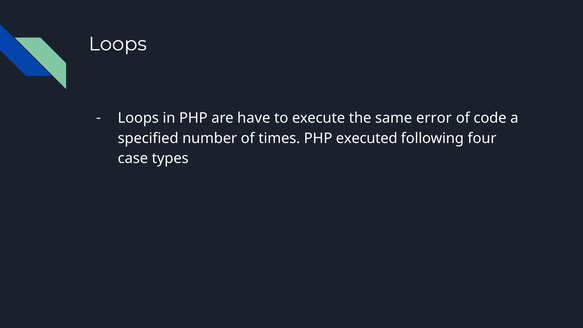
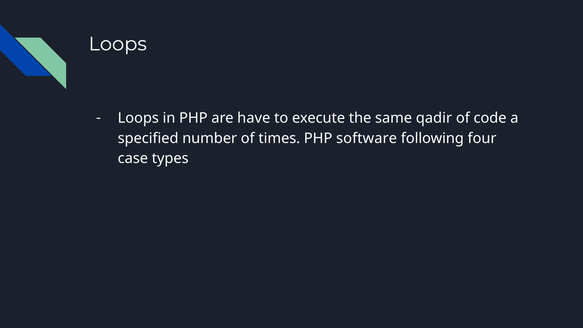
error: error -> qadir
executed: executed -> software
